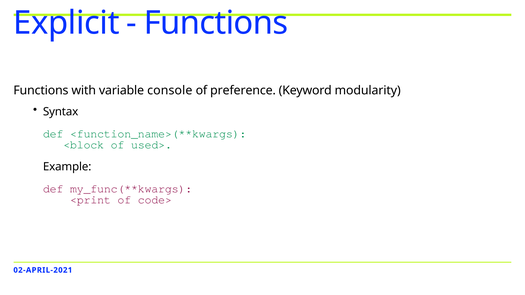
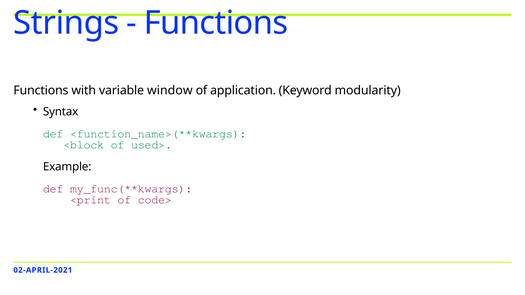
Explicit: Explicit -> Strings
console: console -> window
preference: preference -> application
